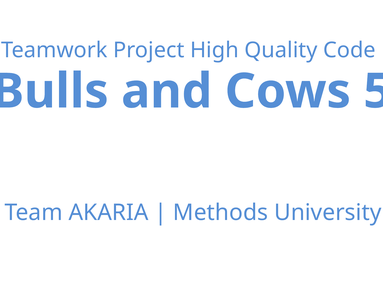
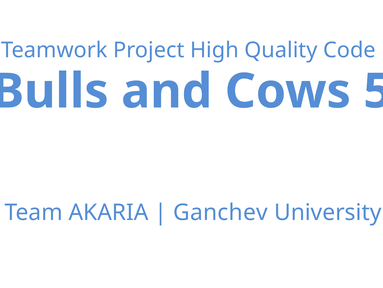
Methods: Methods -> Ganchev
